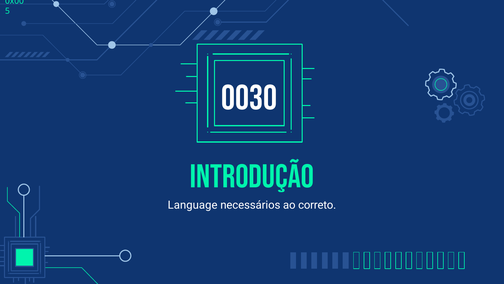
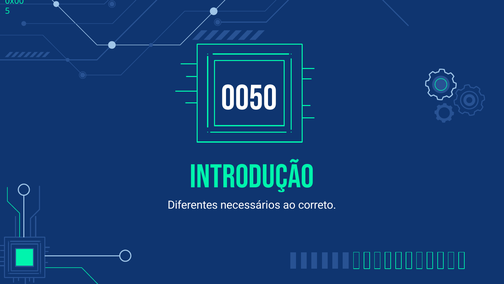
0030: 0030 -> 0050
Language: Language -> Diferentes
